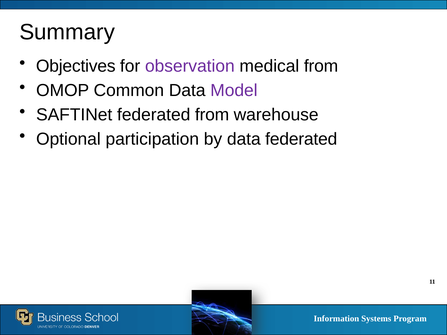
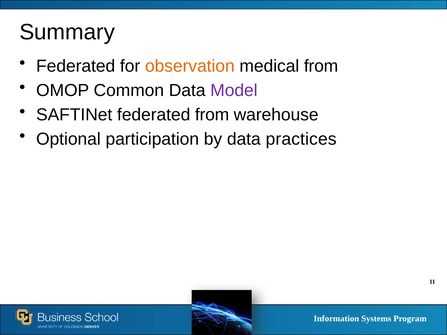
Objectives at (76, 66): Objectives -> Federated
observation colour: purple -> orange
data federated: federated -> practices
